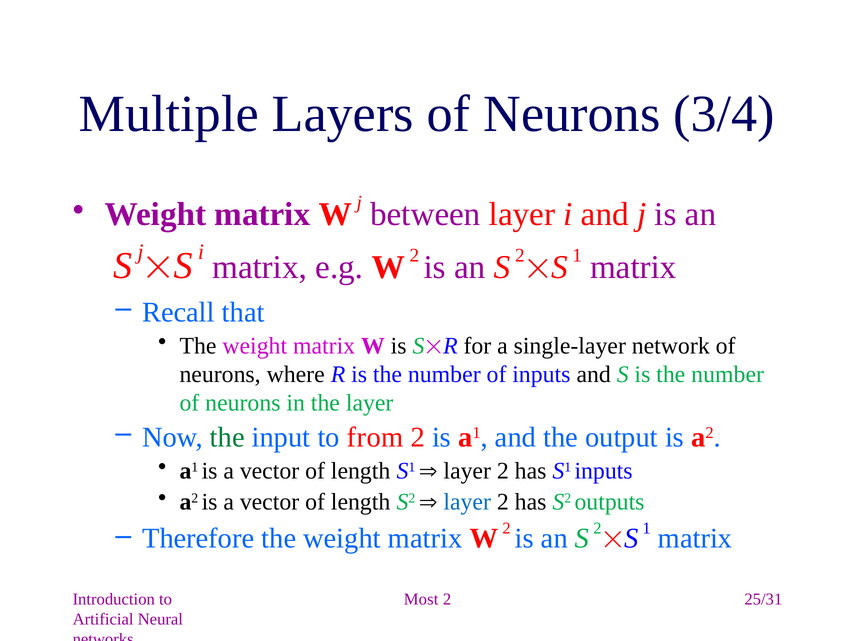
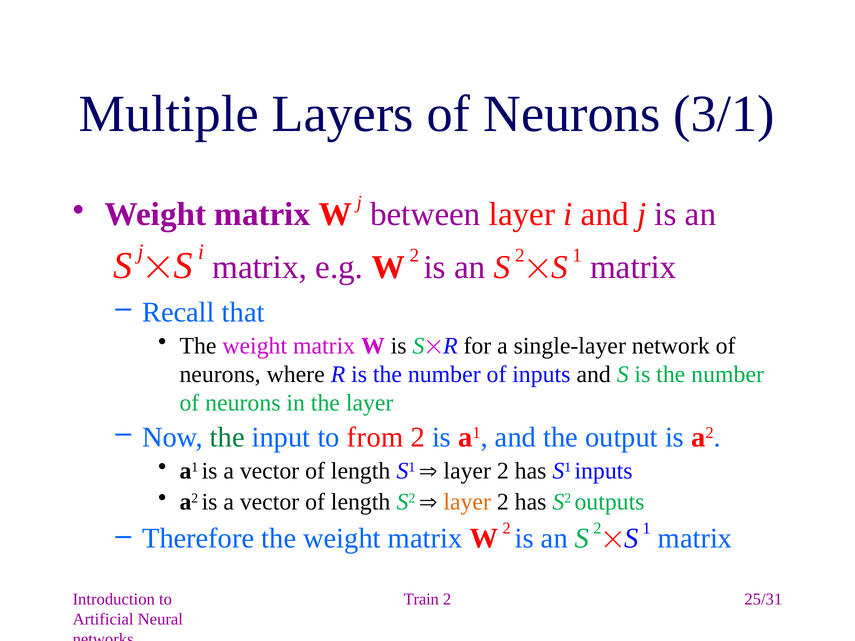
3/4: 3/4 -> 3/1
layer at (467, 502) colour: blue -> orange
Most: Most -> Train
